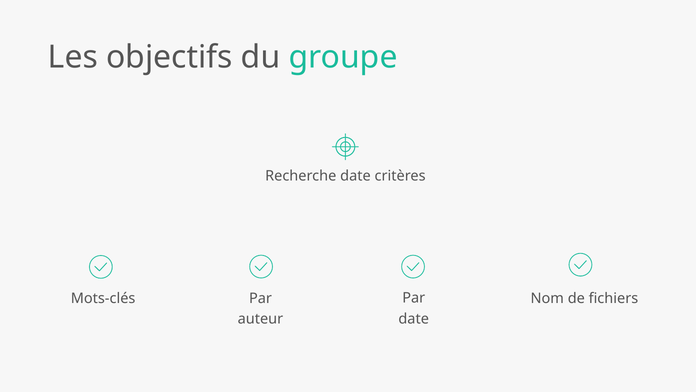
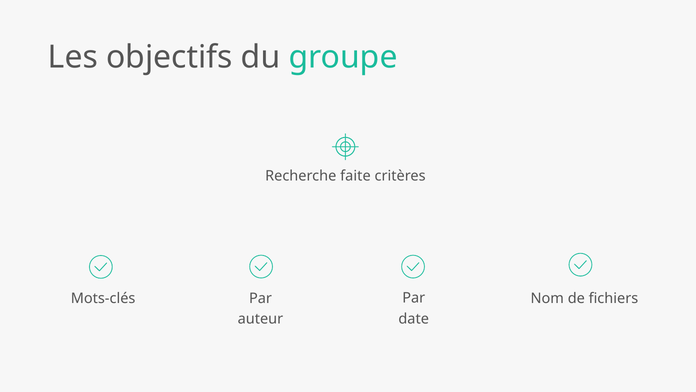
Recherche date: date -> faite
